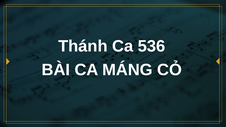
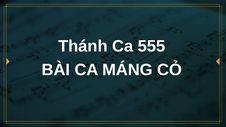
536: 536 -> 555
